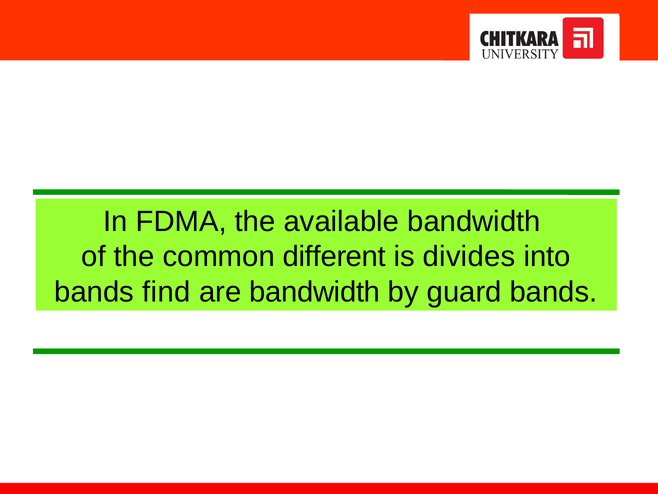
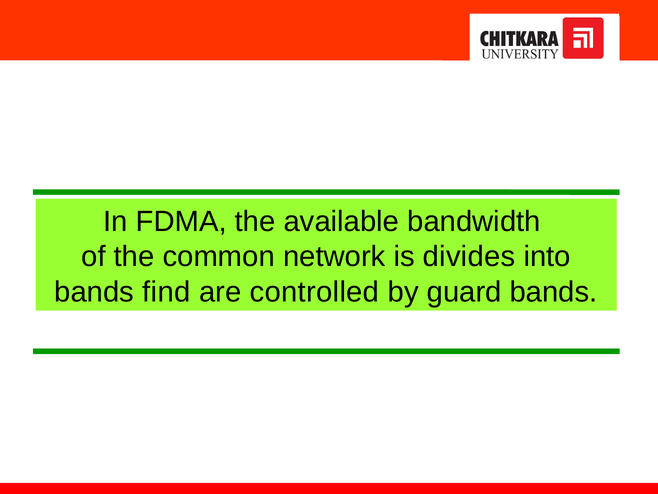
different: different -> network
are bandwidth: bandwidth -> controlled
